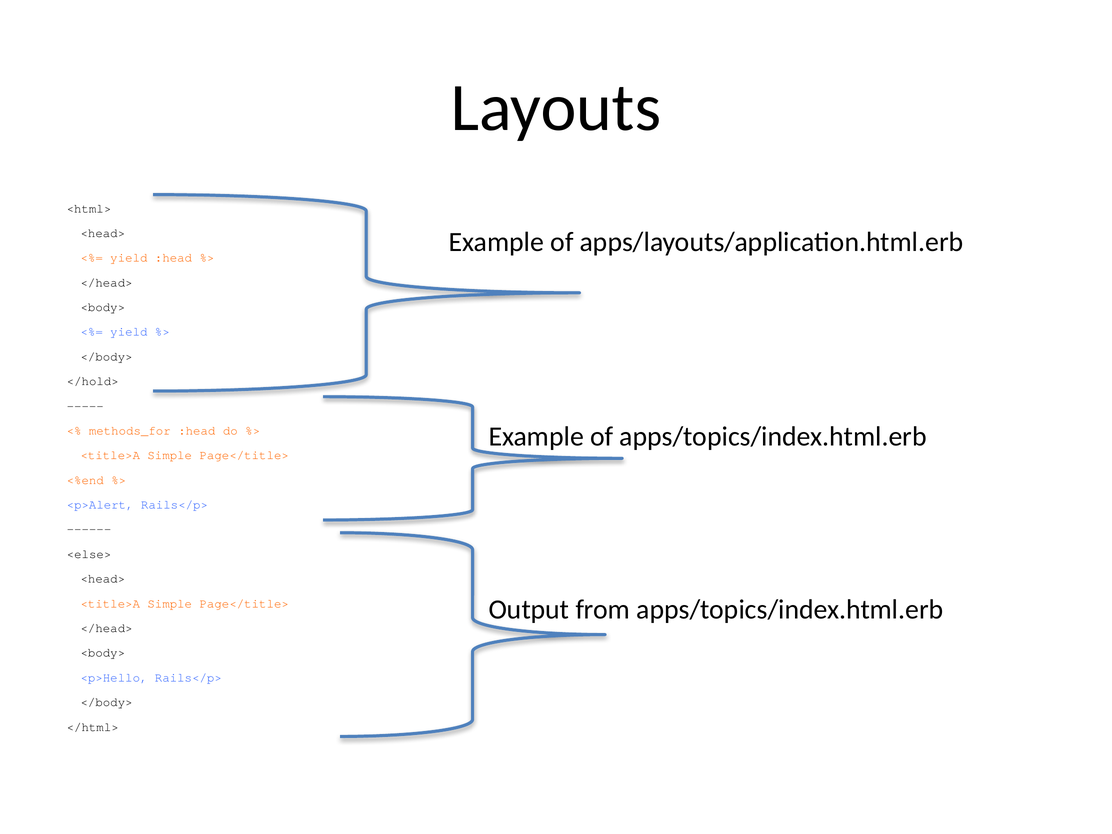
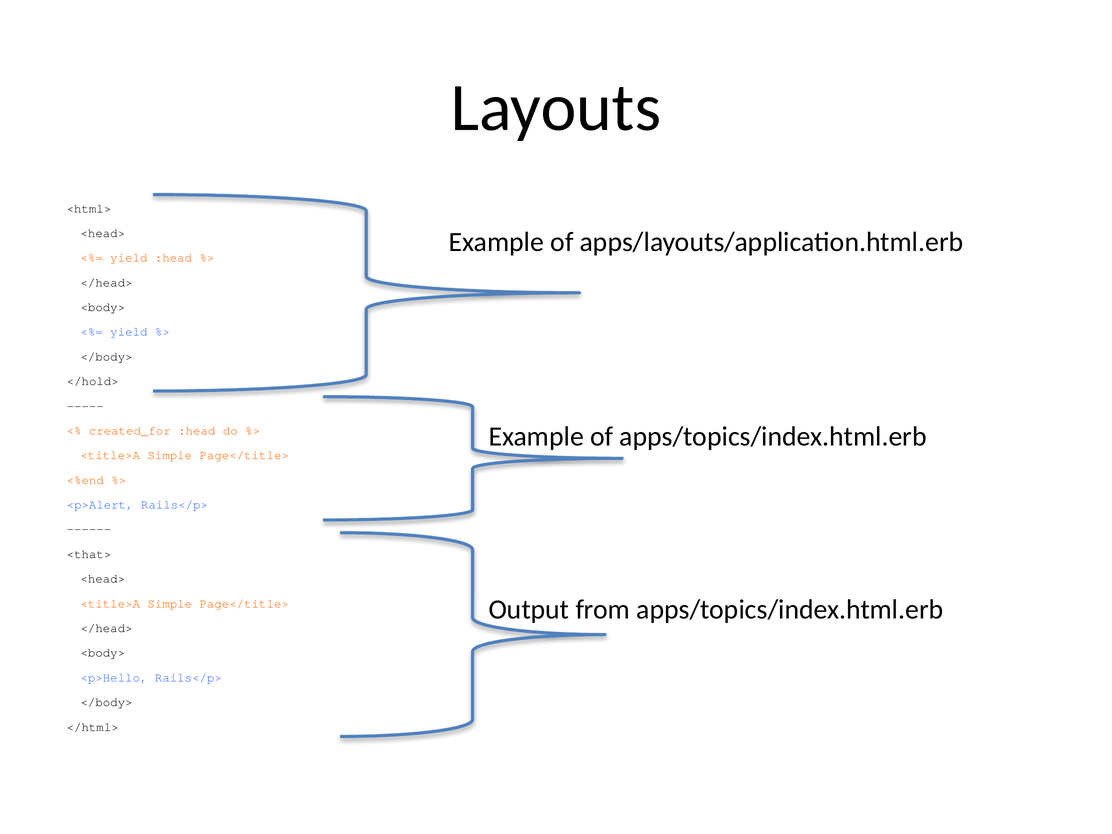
methods_for: methods_for -> created_for
<else>: <else> -> <that>
